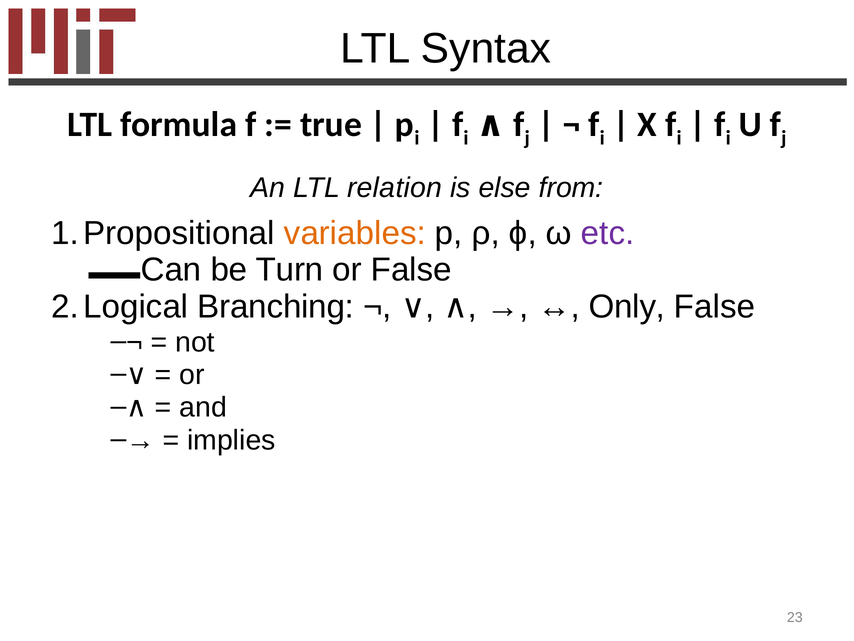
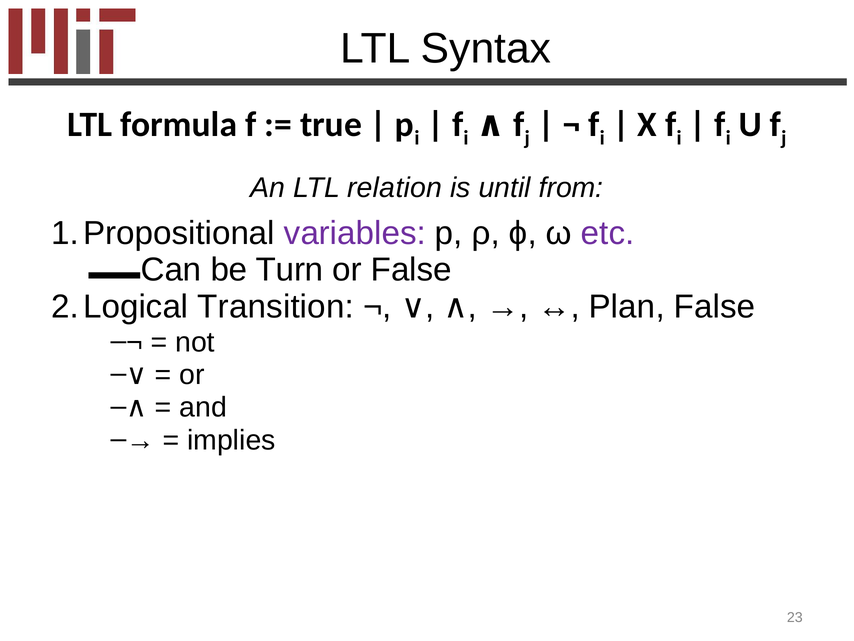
else: else -> until
variables colour: orange -> purple
Branching: Branching -> Transition
Only: Only -> Plan
